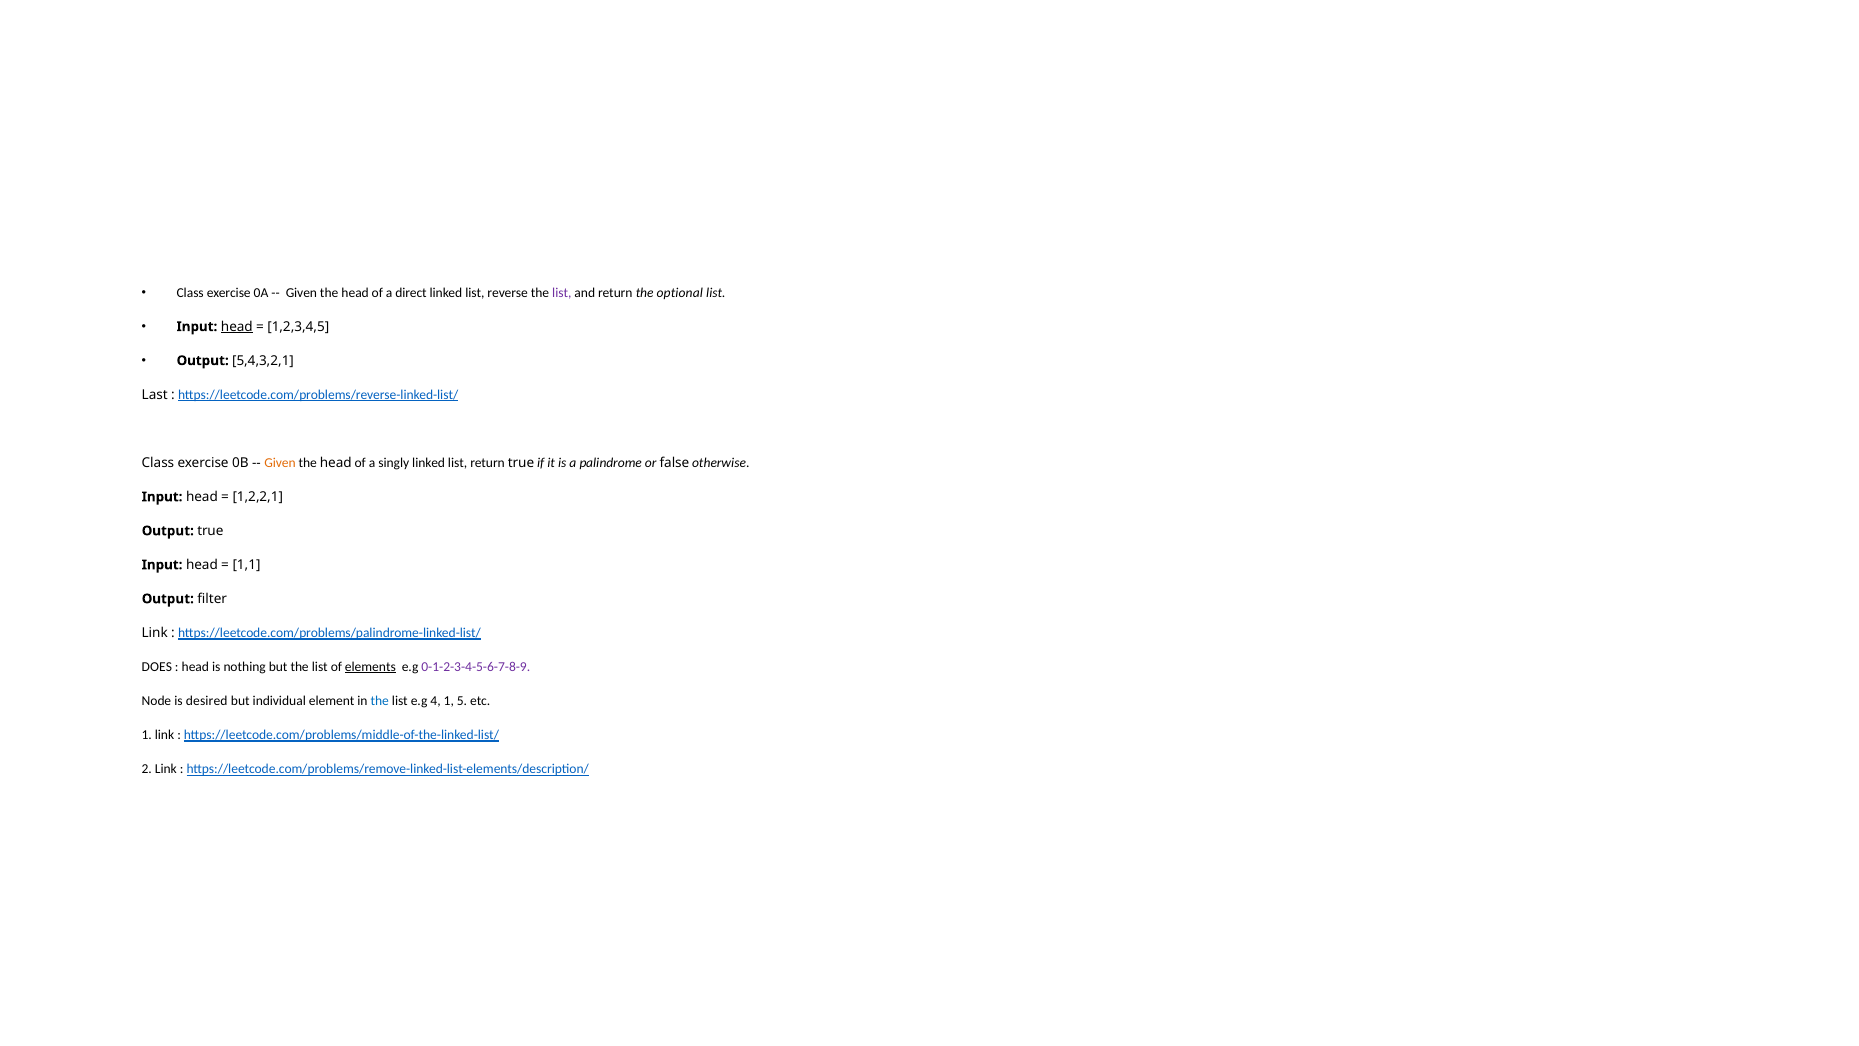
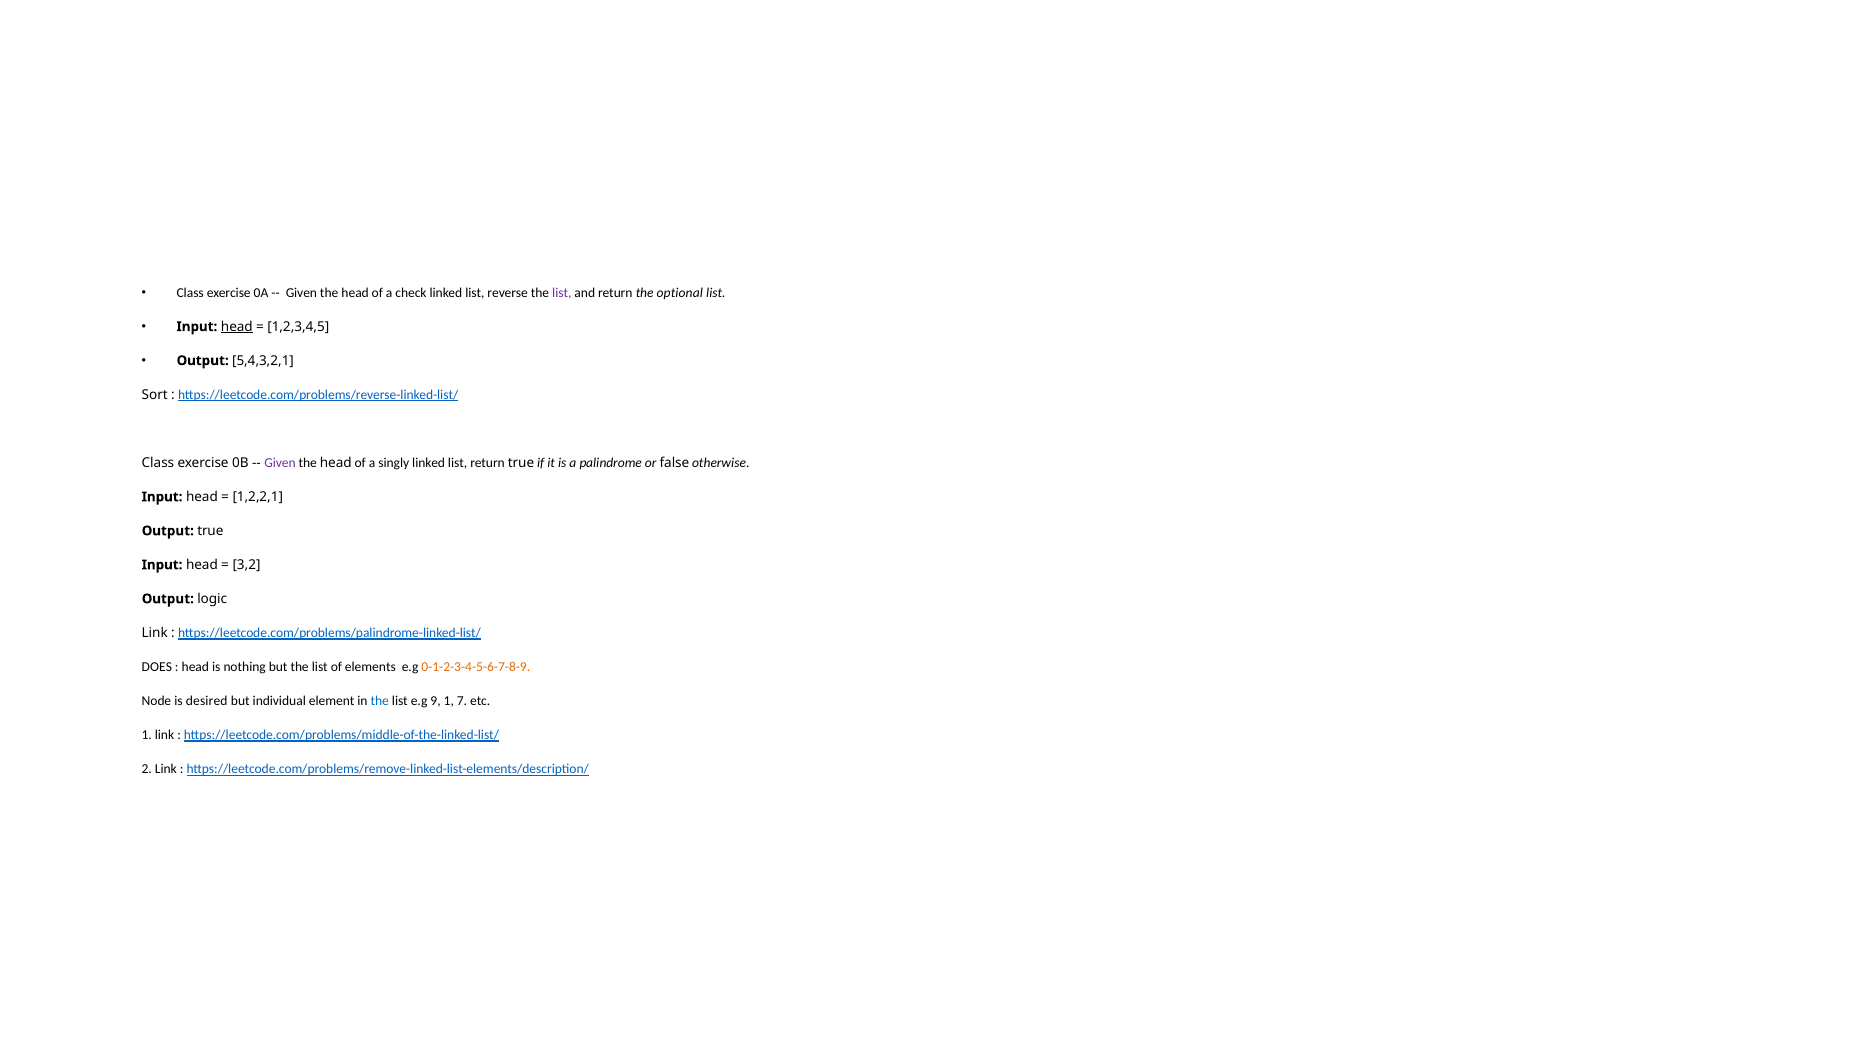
direct: direct -> check
Last: Last -> Sort
Given at (280, 463) colour: orange -> purple
1,1: 1,1 -> 3,2
filter: filter -> logic
elements underline: present -> none
0-1-2-3-4-5-6-7-8-9 colour: purple -> orange
4: 4 -> 9
5: 5 -> 7
